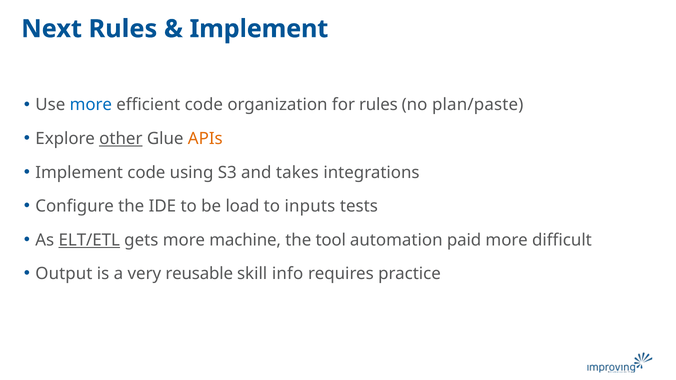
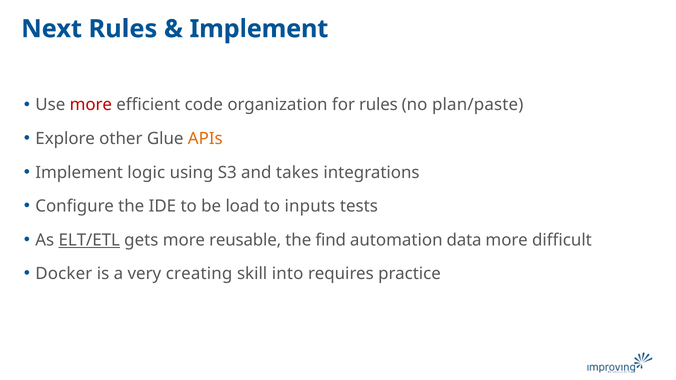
more at (91, 105) colour: blue -> red
other underline: present -> none
Implement code: code -> logic
machine: machine -> reusable
tool: tool -> find
paid: paid -> data
Output: Output -> Docker
reusable: reusable -> creating
info: info -> into
